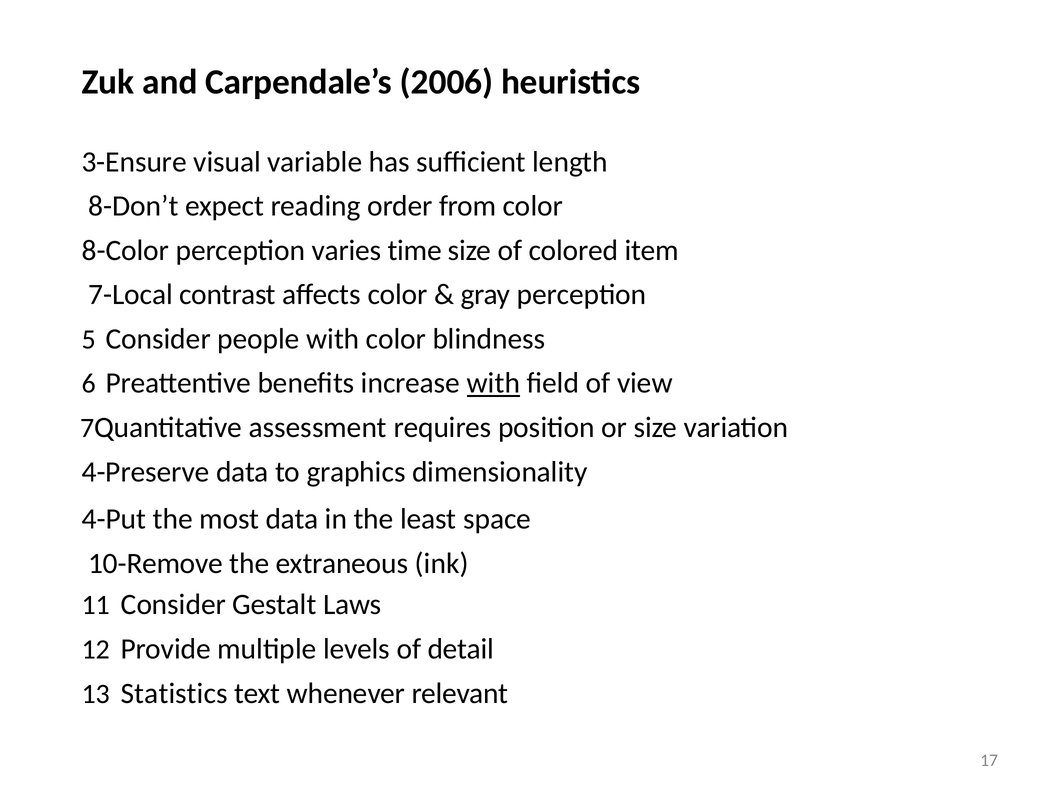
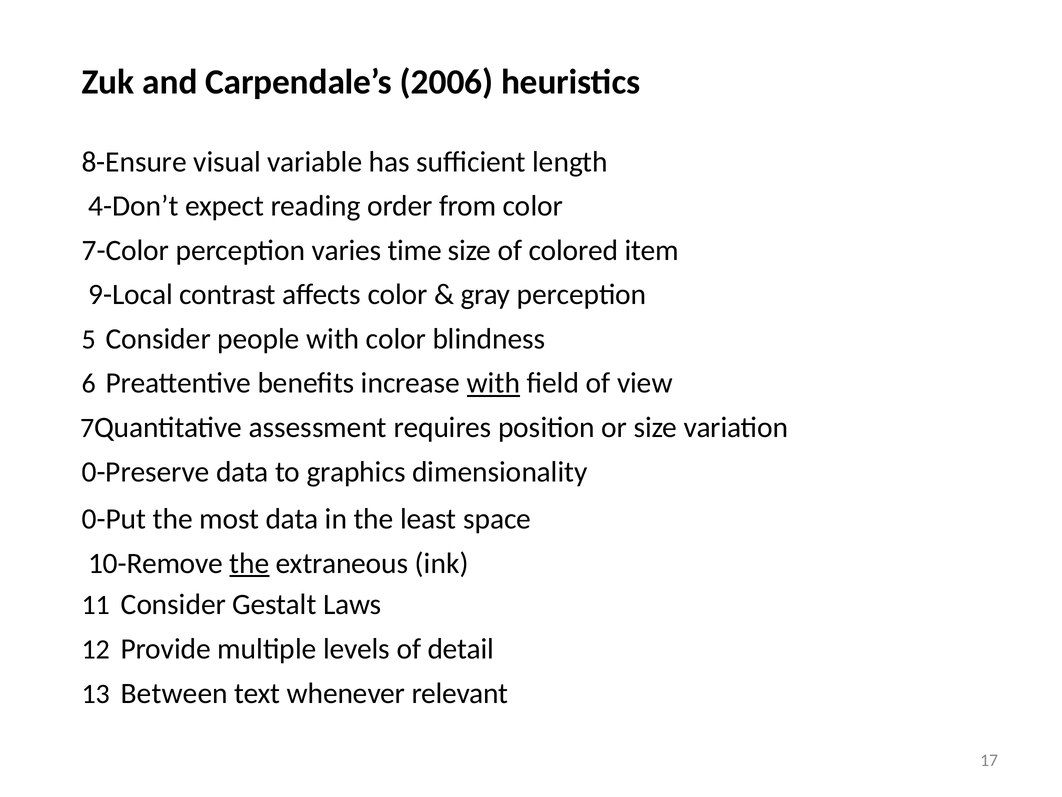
3-Ensure: 3-Ensure -> 8-Ensure
8-Don’t: 8-Don’t -> 4-Don’t
8-Color: 8-Color -> 7-Color
7-Local: 7-Local -> 9-Local
4-Preserve: 4-Preserve -> 0-Preserve
4-Put: 4-Put -> 0-Put
the at (249, 563) underline: none -> present
Statistics: Statistics -> Between
